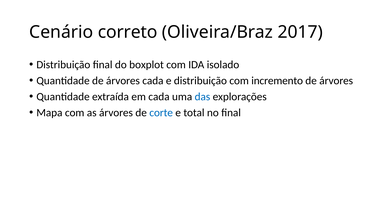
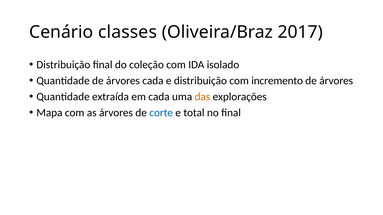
correto: correto -> classes
boxplot: boxplot -> coleção
das colour: blue -> orange
